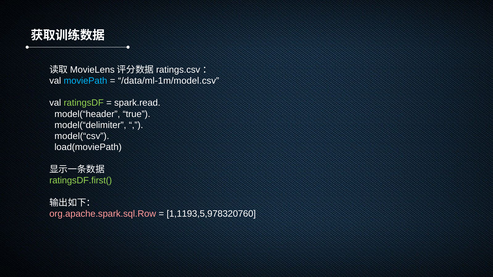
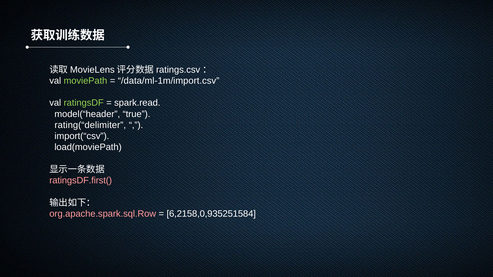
moviePath colour: light blue -> light green
/data/ml-1m/model.csv: /data/ml-1m/model.csv -> /data/ml-1m/import.csv
model(“delimiter: model(“delimiter -> rating(“delimiter
model(“csv: model(“csv -> import(“csv
ratingsDF.first( colour: light green -> pink
1,1193,5,978320760: 1,1193,5,978320760 -> 6,2158,0,935251584
